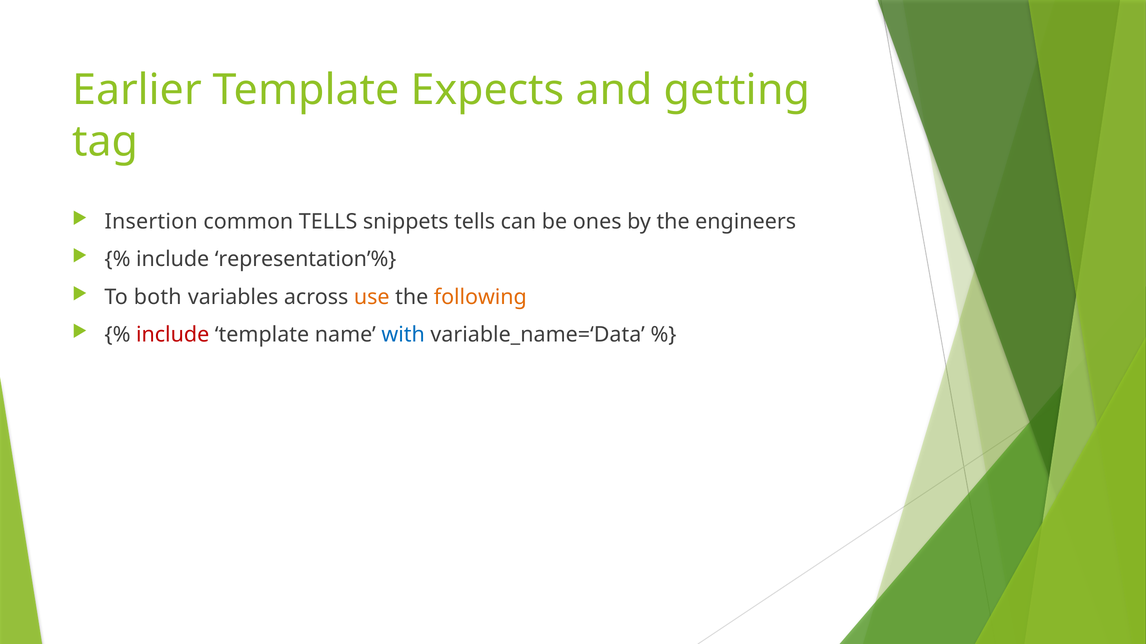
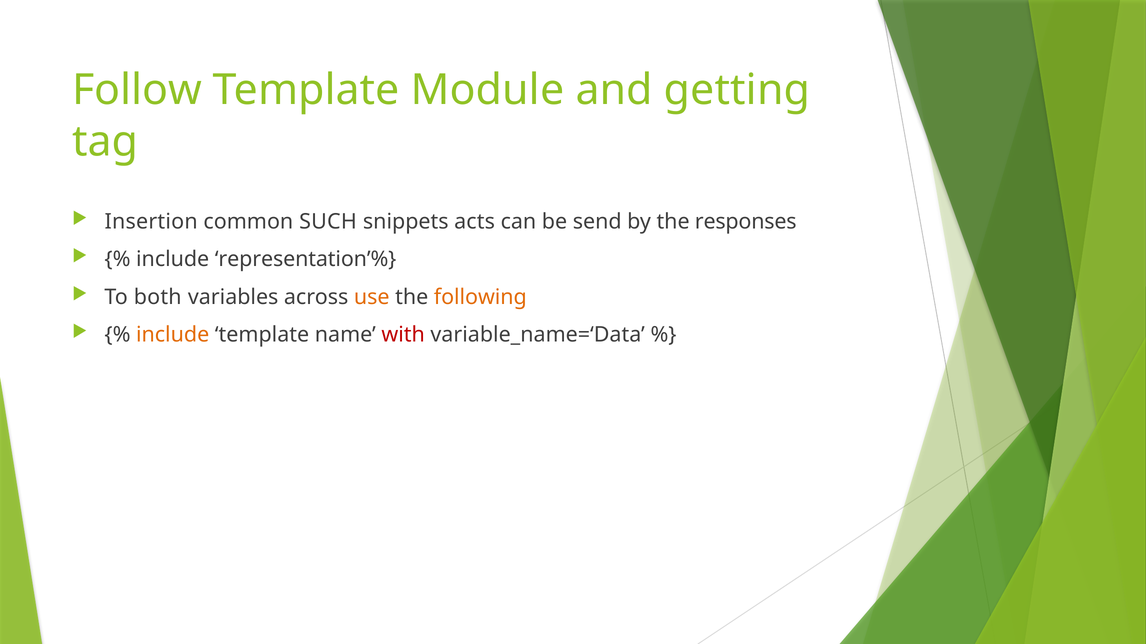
Earlier: Earlier -> Follow
Expects: Expects -> Module
common TELLS: TELLS -> SUCH
snippets tells: tells -> acts
ones: ones -> send
engineers: engineers -> responses
include at (173, 335) colour: red -> orange
with colour: blue -> red
